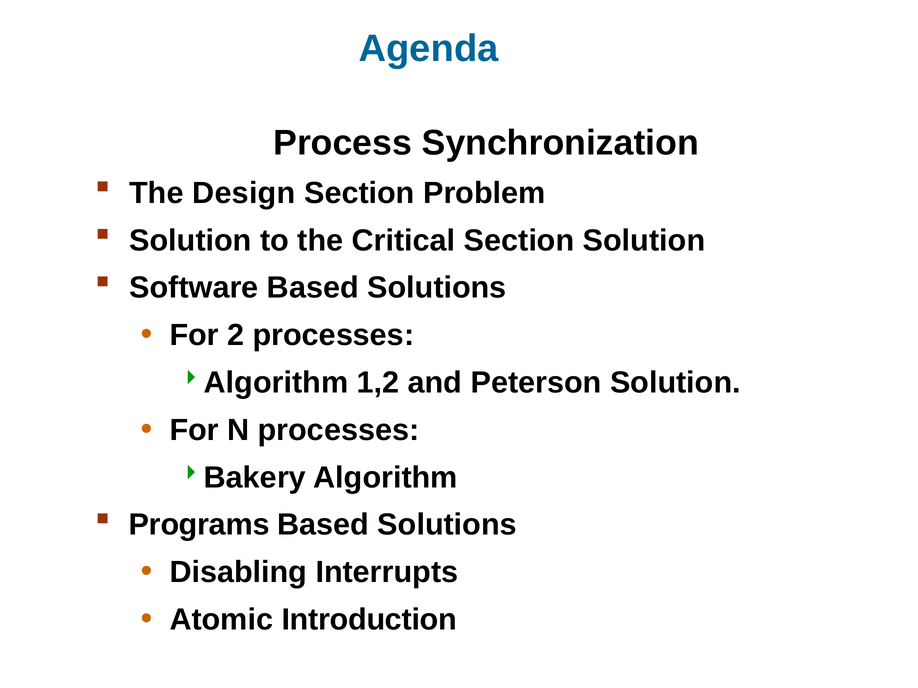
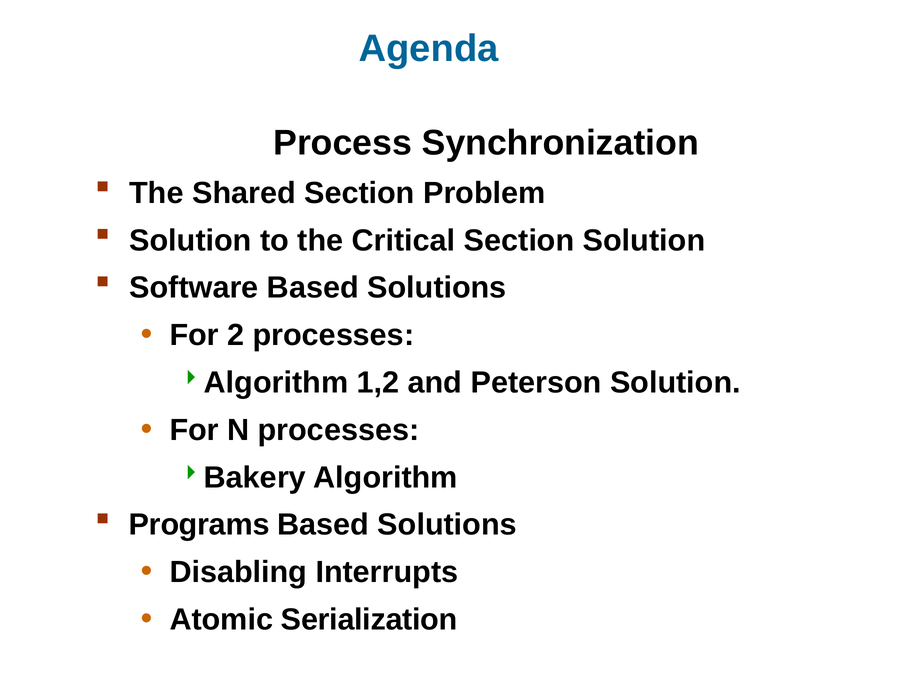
Design: Design -> Shared
Introduction: Introduction -> Serialization
